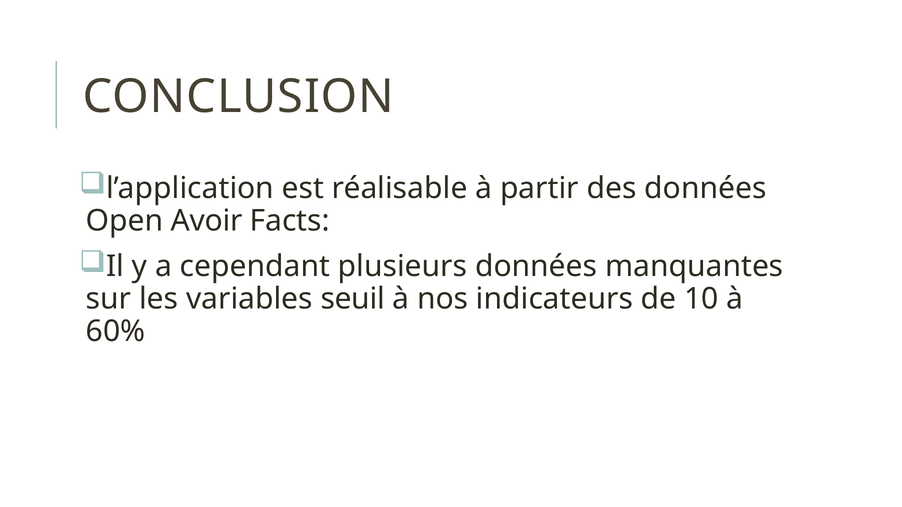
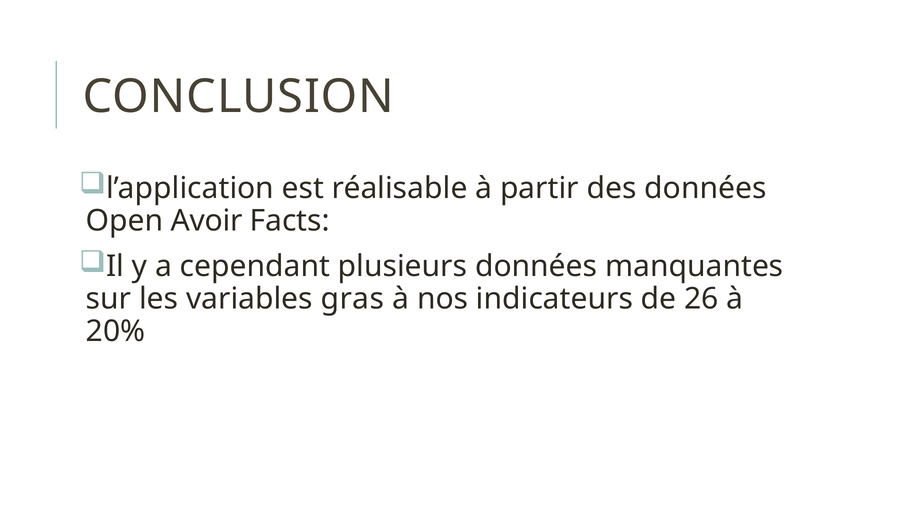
seuil: seuil -> gras
10: 10 -> 26
60%: 60% -> 20%
